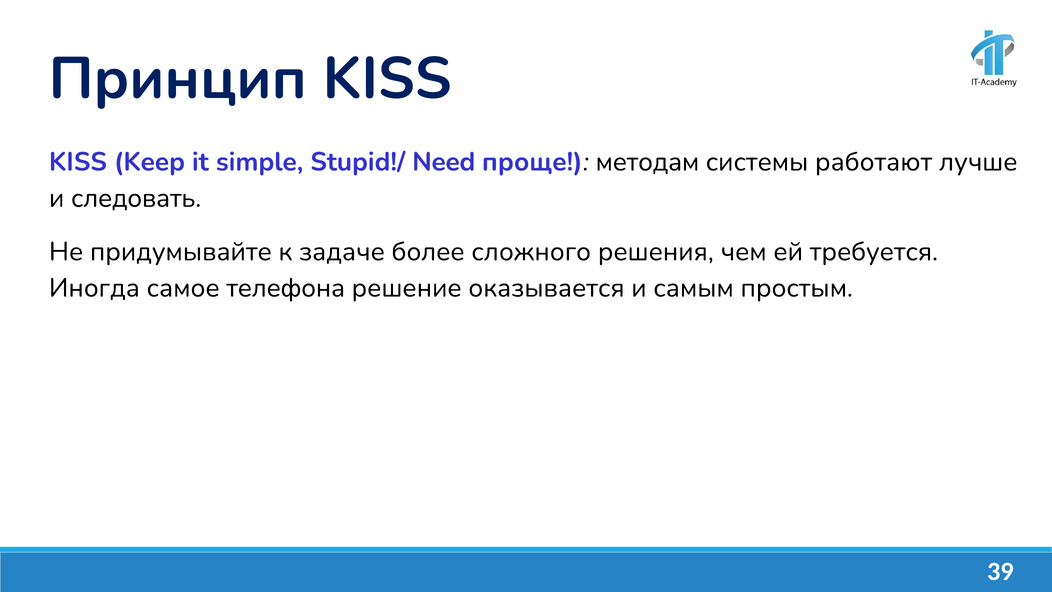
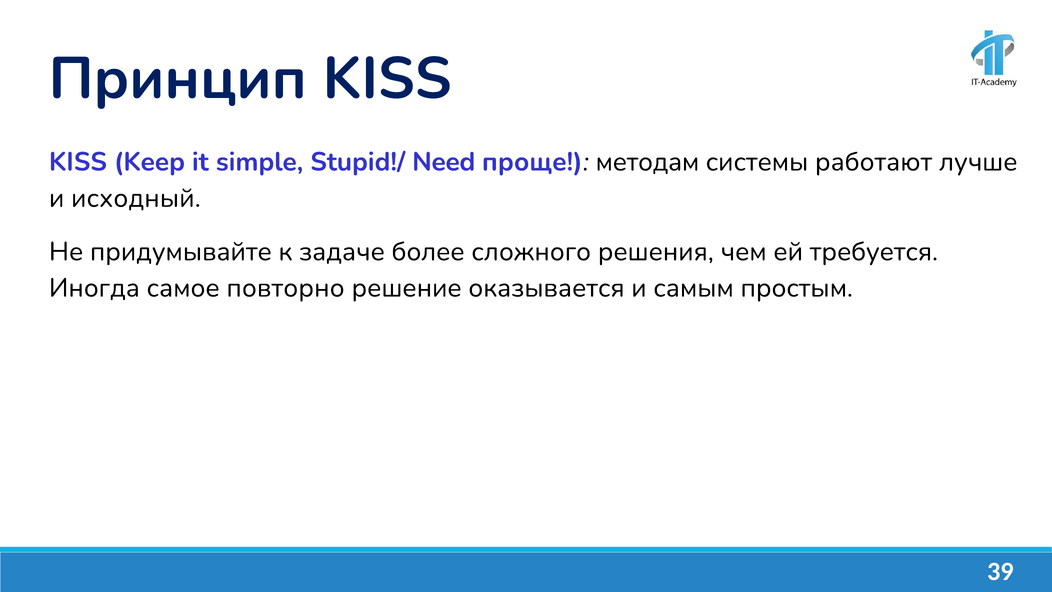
следовать: следовать -> исходный
телефона: телефона -> повторно
